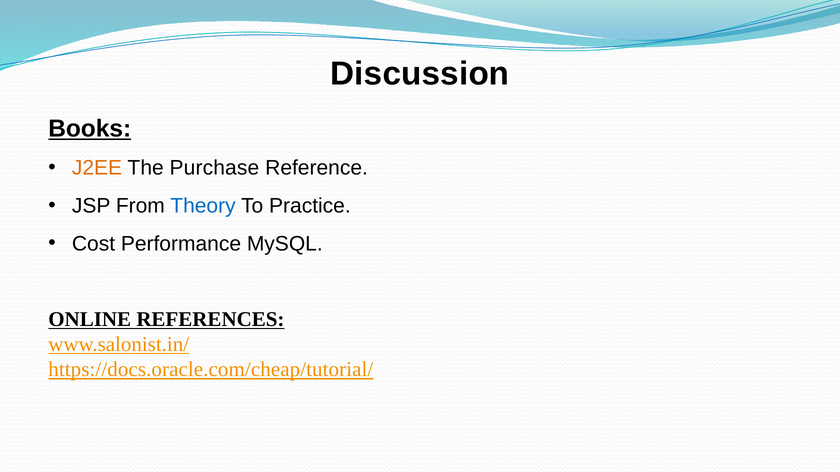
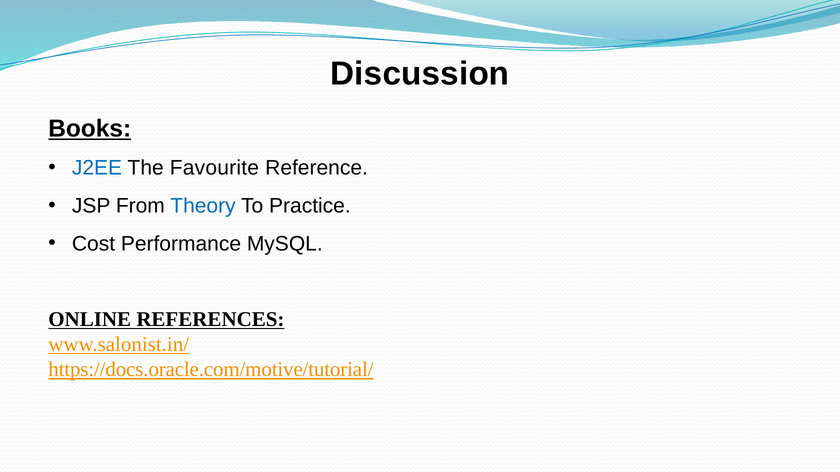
J2EE colour: orange -> blue
Purchase: Purchase -> Favourite
https://docs.oracle.com/cheap/tutorial/: https://docs.oracle.com/cheap/tutorial/ -> https://docs.oracle.com/motive/tutorial/
